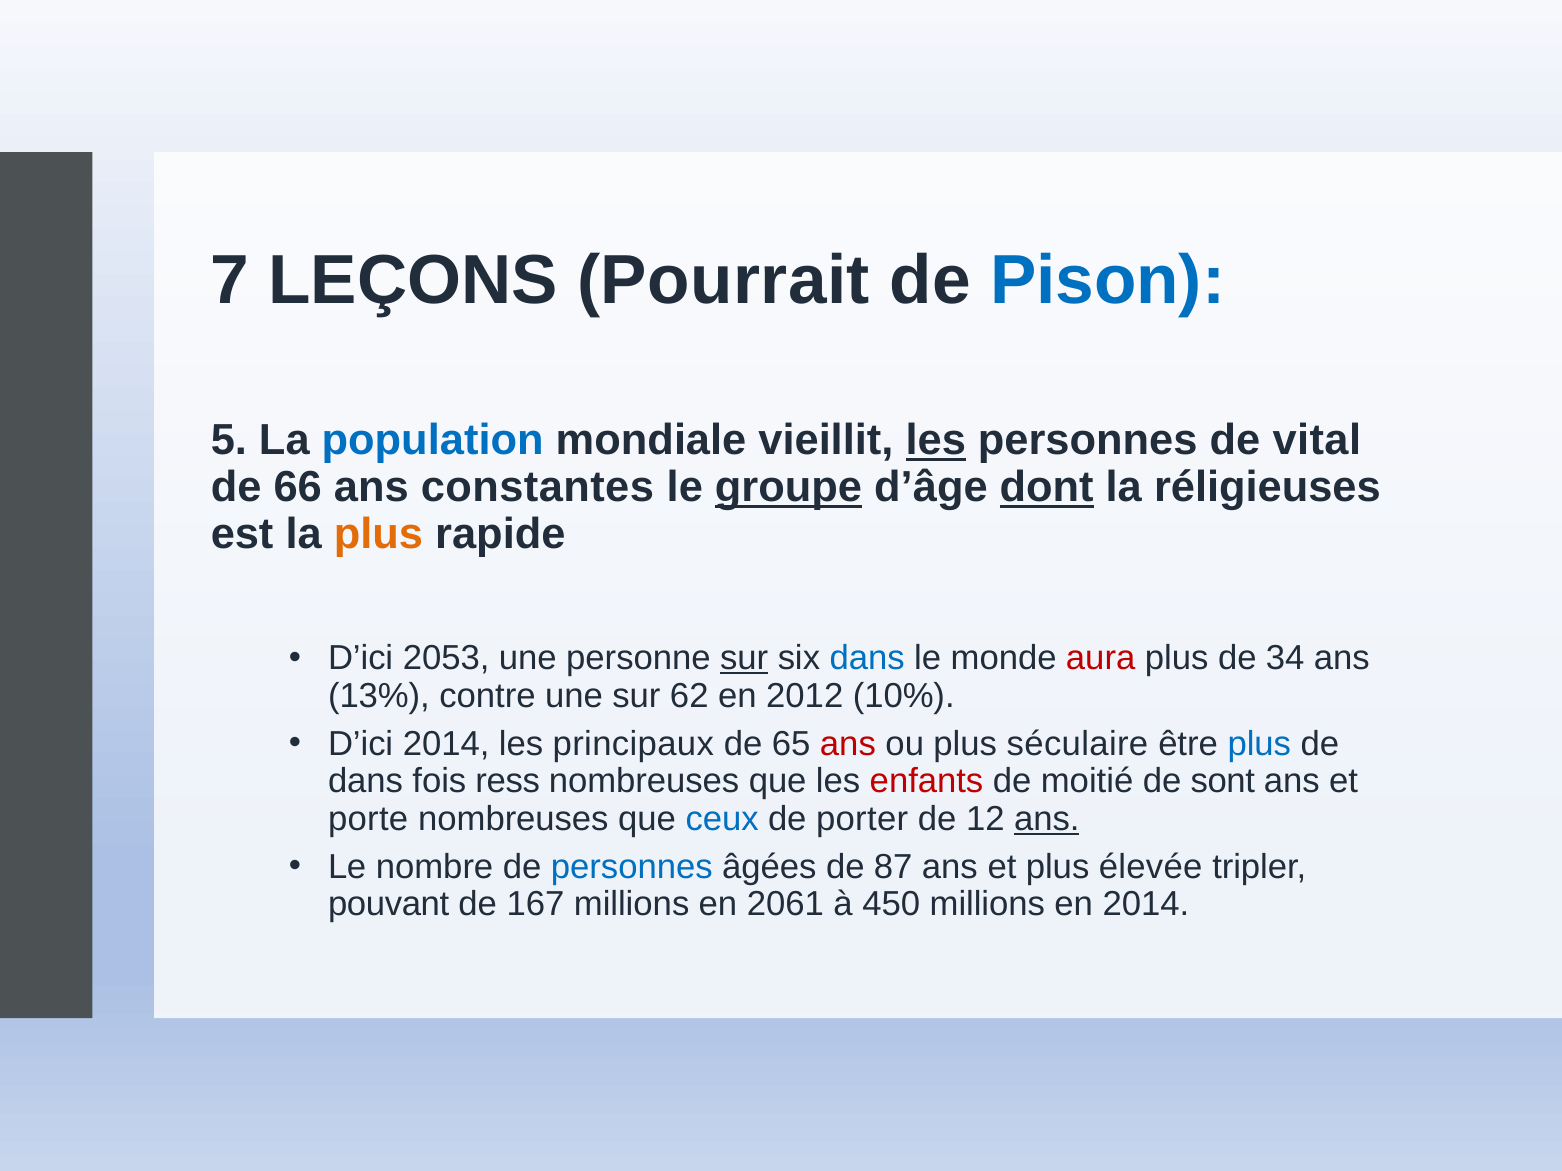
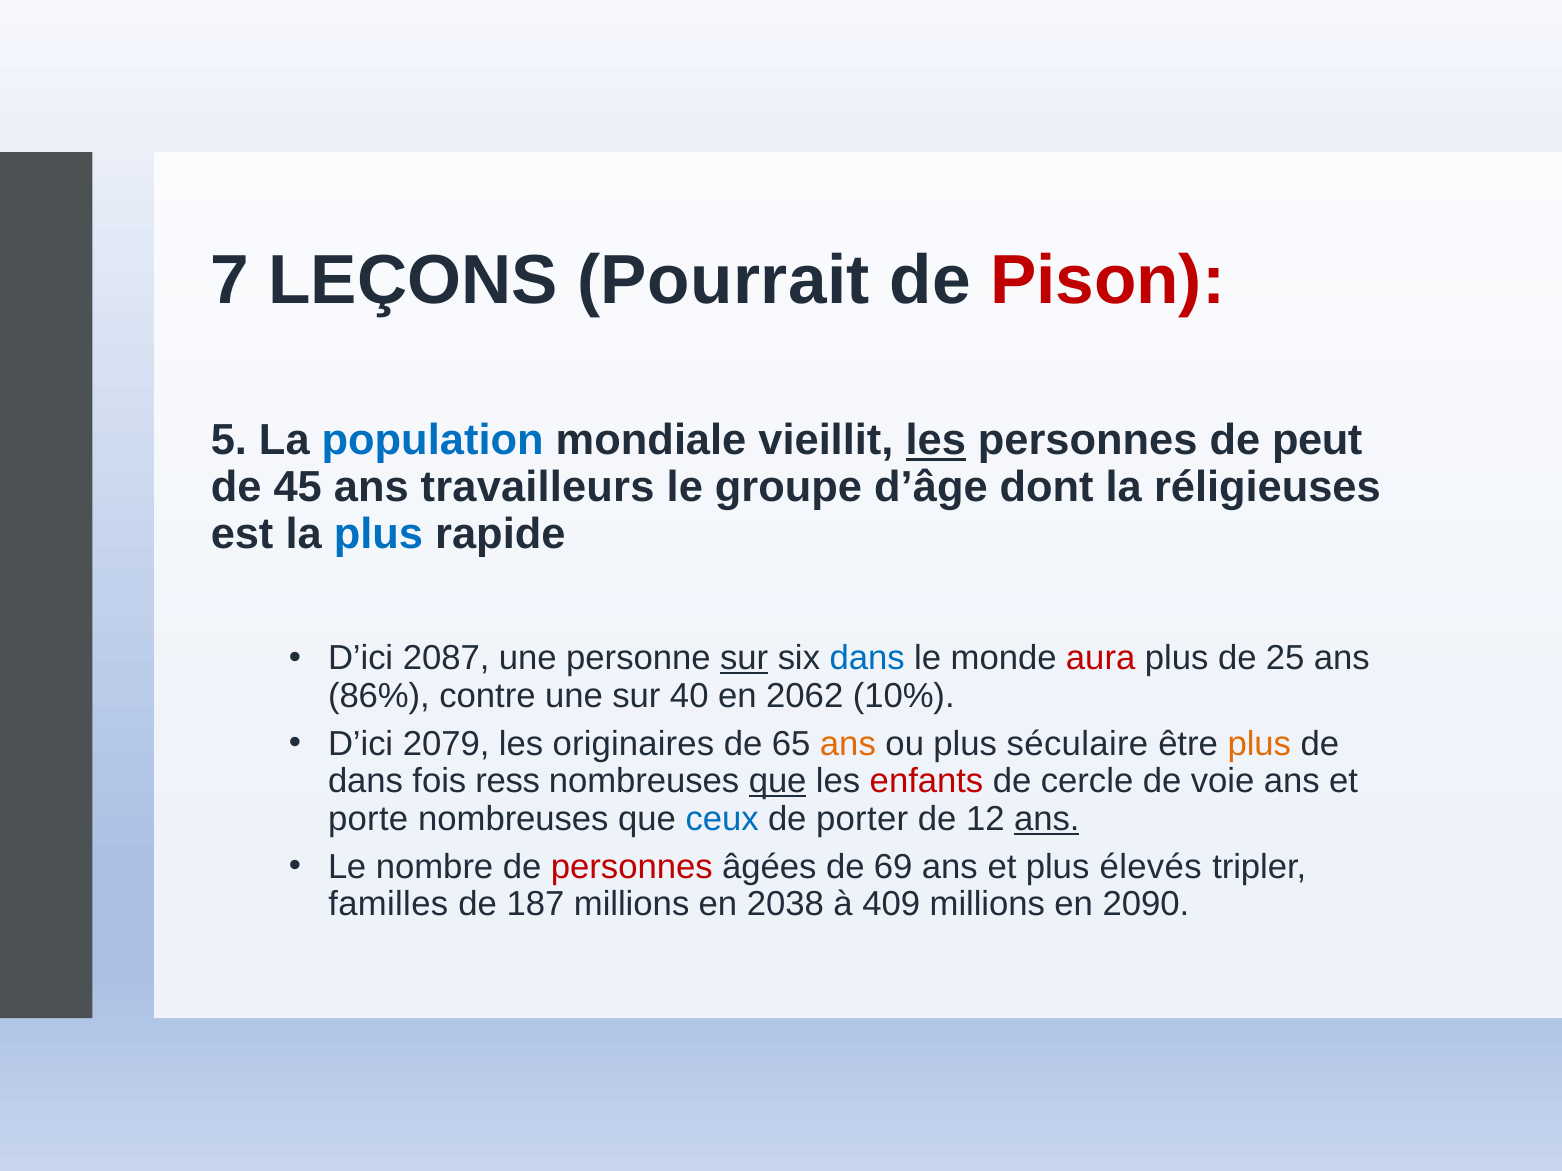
Pison colour: blue -> red
vital: vital -> peut
66: 66 -> 45
constantes: constantes -> travailleurs
groupe underline: present -> none
dont underline: present -> none
plus at (378, 535) colour: orange -> blue
2053: 2053 -> 2087
34: 34 -> 25
13%: 13% -> 86%
62: 62 -> 40
2012: 2012 -> 2062
D’ici 2014: 2014 -> 2079
principaux: principaux -> originaires
ans at (848, 744) colour: red -> orange
plus at (1259, 744) colour: blue -> orange
que at (778, 782) underline: none -> present
moitié: moitié -> cercle
sont: sont -> voie
personnes at (632, 867) colour: blue -> red
87: 87 -> 69
élevée: élevée -> élevés
pouvant: pouvant -> familles
167: 167 -> 187
2061: 2061 -> 2038
450: 450 -> 409
en 2014: 2014 -> 2090
